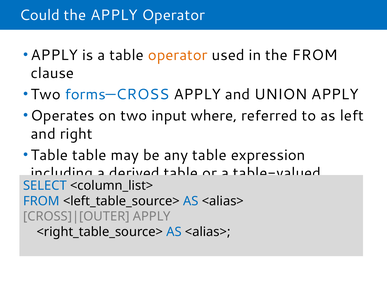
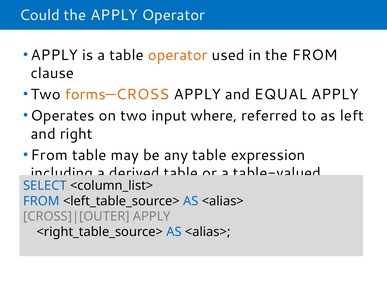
forms—CROSS colour: blue -> orange
UNION: UNION -> EQUAL
Table at (49, 155): Table -> From
